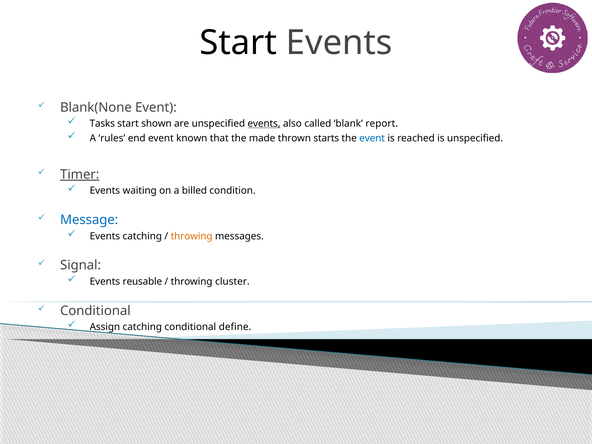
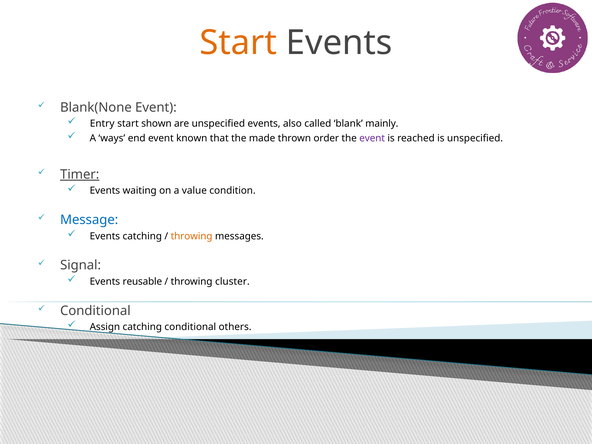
Start at (238, 43) colour: black -> orange
Tasks: Tasks -> Entry
events at (264, 124) underline: present -> none
report: report -> mainly
rules: rules -> ways
starts: starts -> order
event at (372, 138) colour: blue -> purple
billed: billed -> value
define: define -> others
